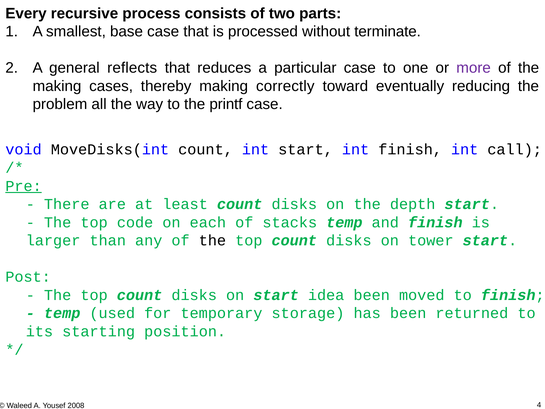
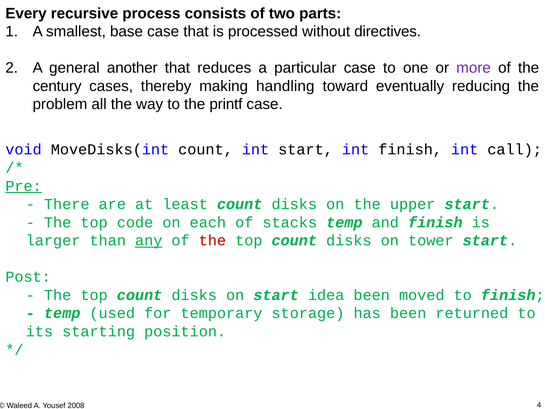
terminate: terminate -> directives
reflects: reflects -> another
making at (57, 86): making -> century
correctly: correctly -> handling
depth: depth -> upper
any underline: none -> present
the at (212, 240) colour: black -> red
